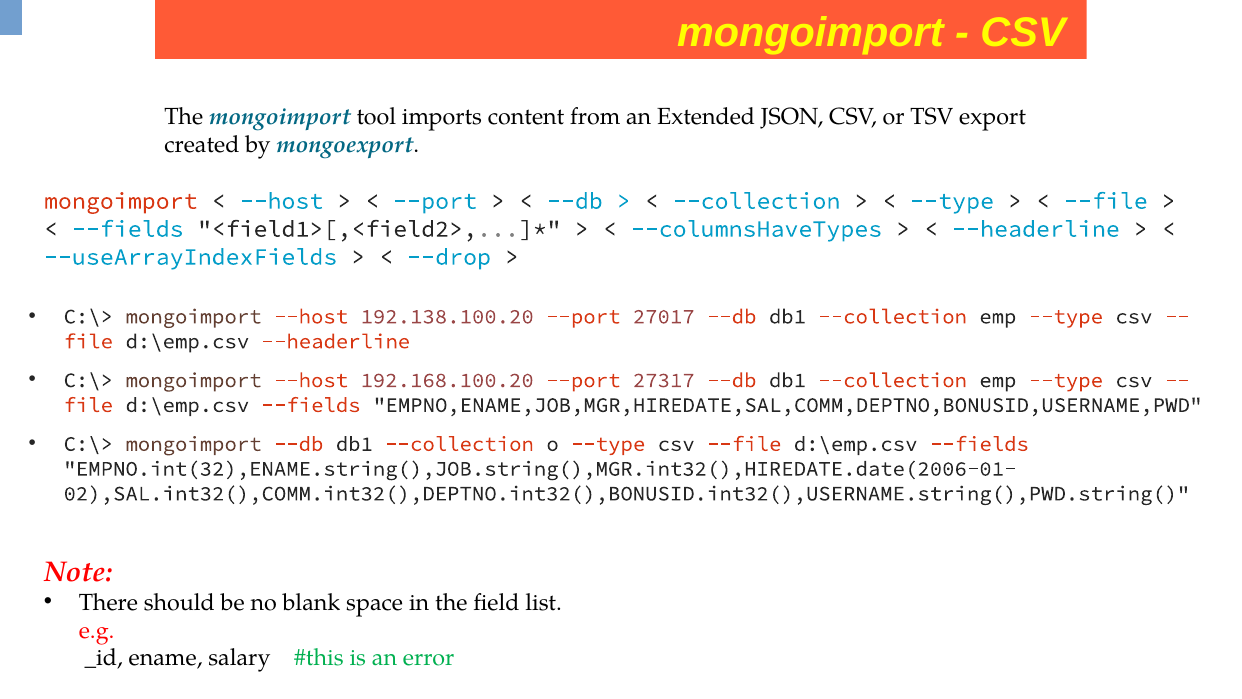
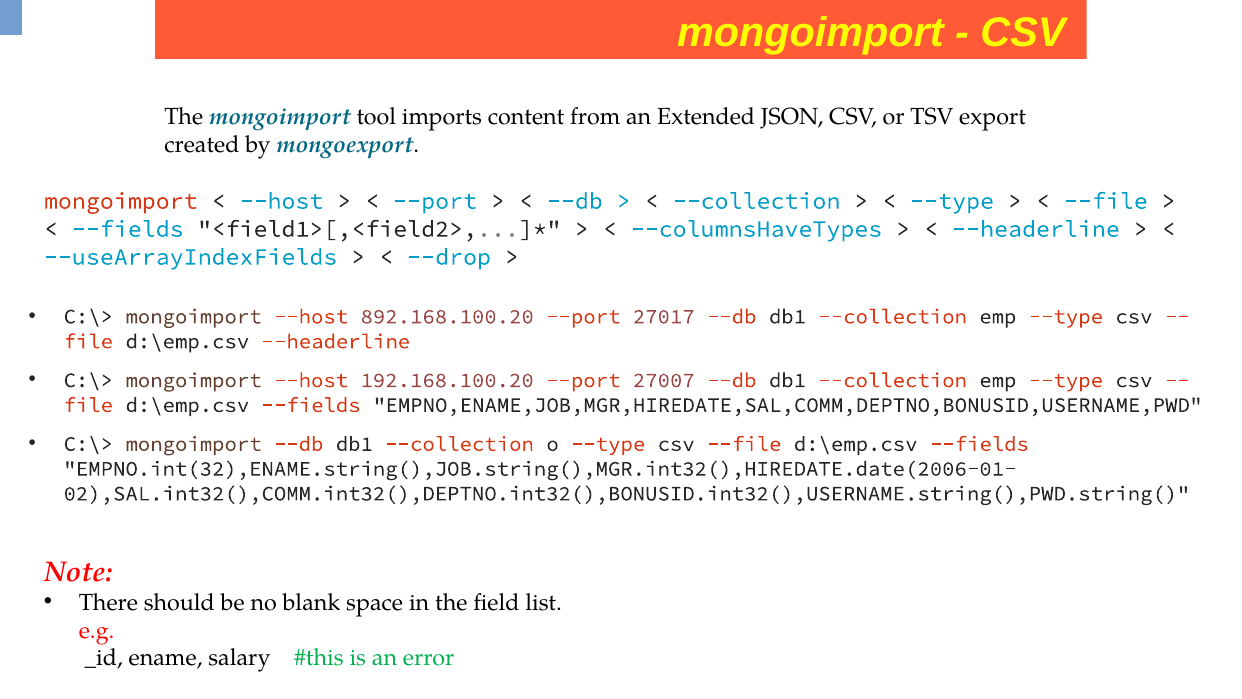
192.138.100.20: 192.138.100.20 -> 892.168.100.20
27317: 27317 -> 27007
